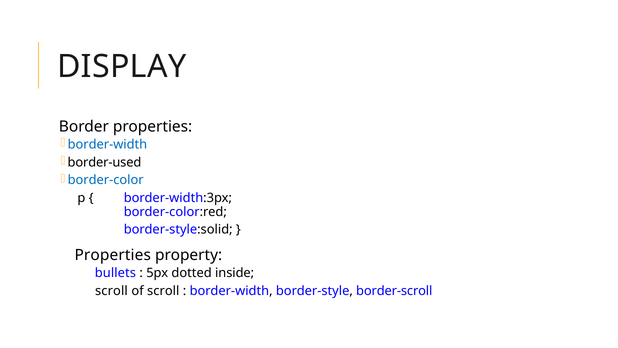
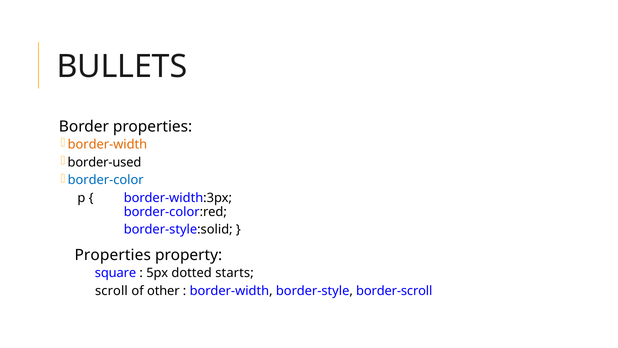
DISPLAY: DISPLAY -> BULLETS
border-width at (107, 144) colour: blue -> orange
bullets: bullets -> square
inside: inside -> starts
of scroll: scroll -> other
